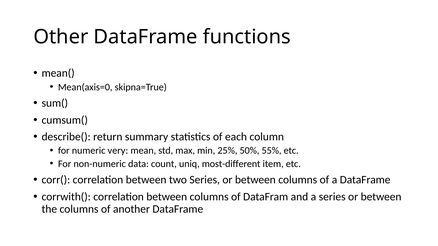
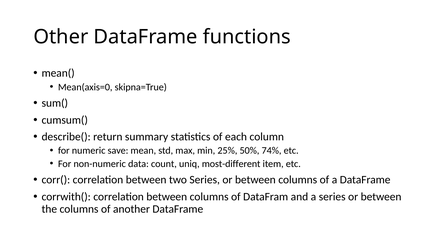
very: very -> save
55%: 55% -> 74%
